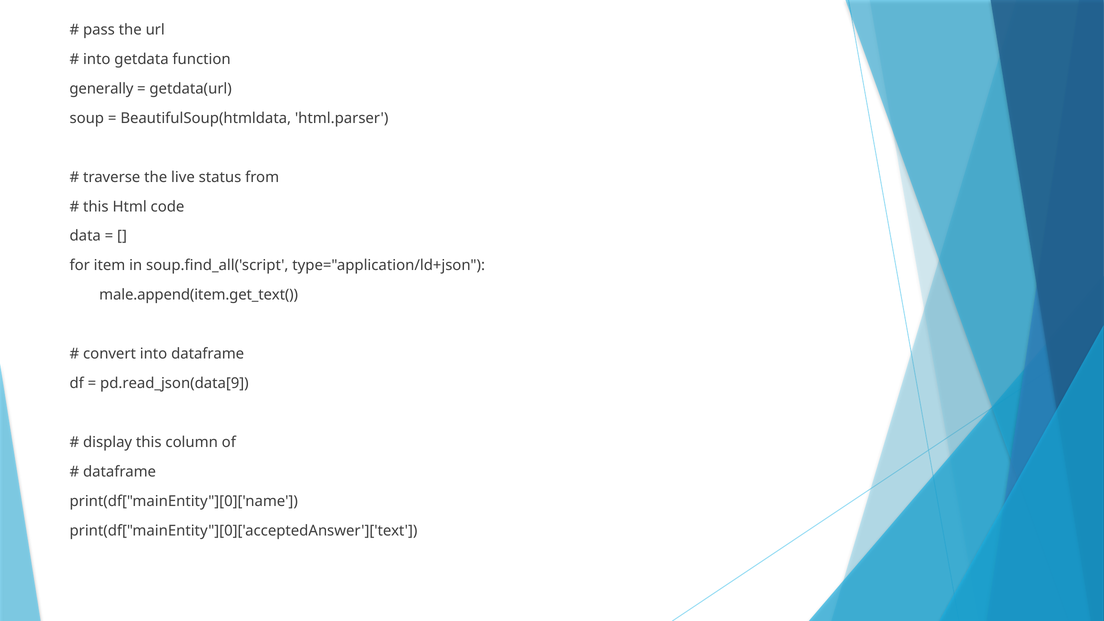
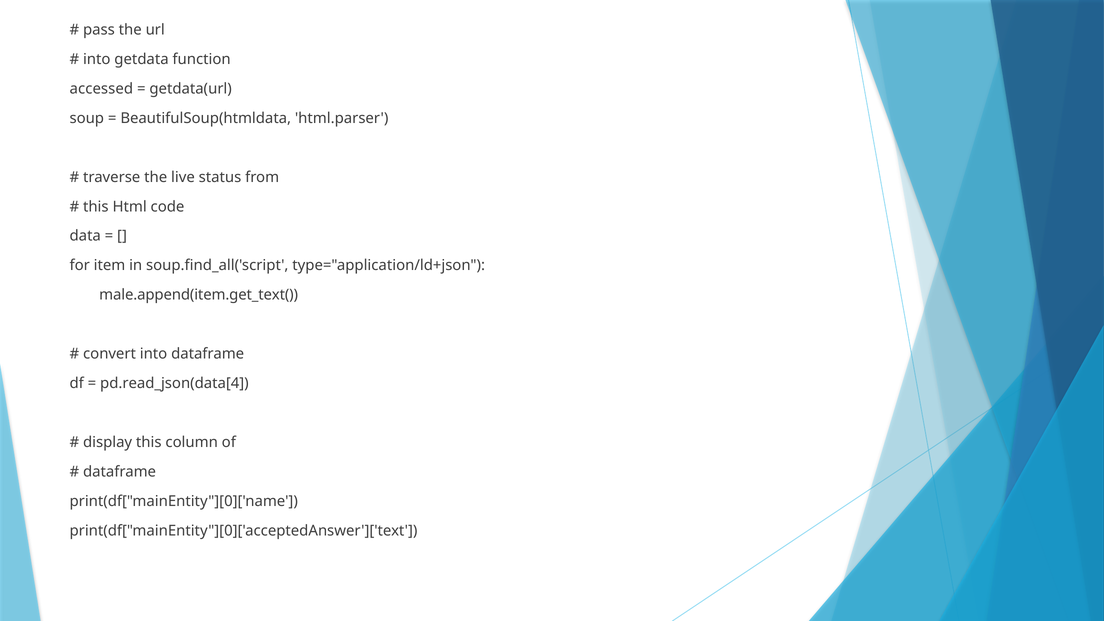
generally: generally -> accessed
pd.read_json(data[9: pd.read_json(data[9 -> pd.read_json(data[4
